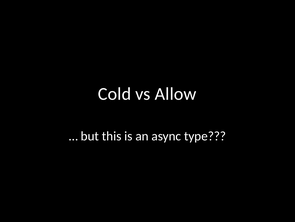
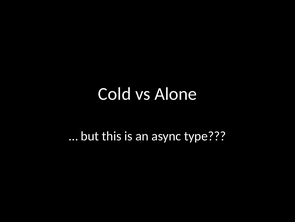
Allow: Allow -> Alone
